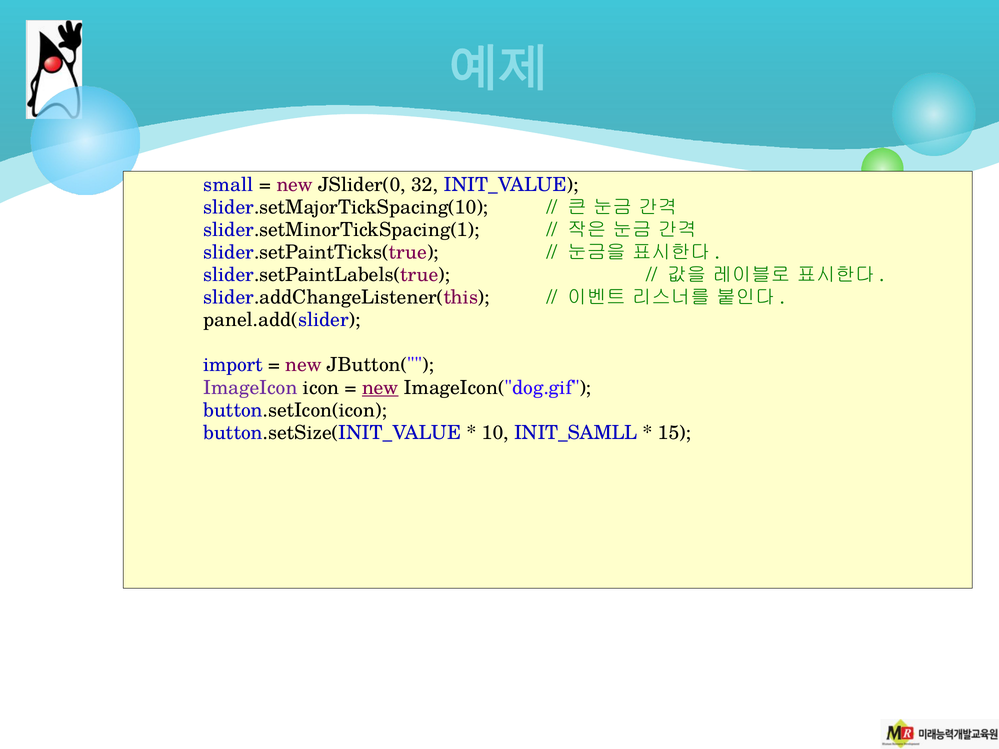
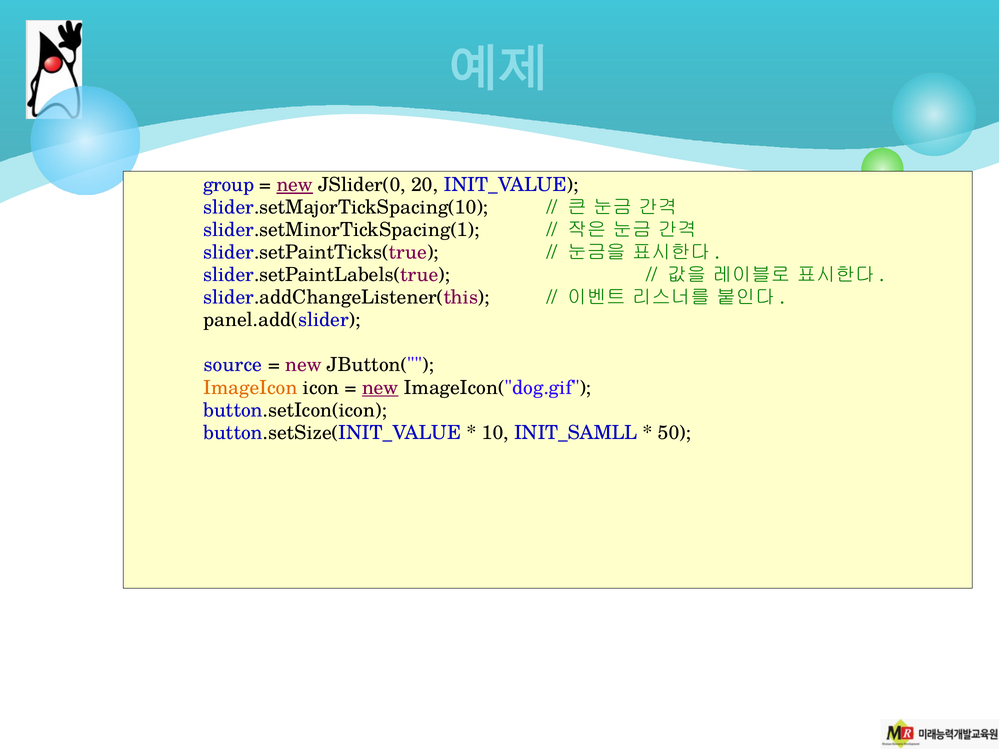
small: small -> group
new at (295, 185) underline: none -> present
32: 32 -> 20
import: import -> source
ImageIcon colour: purple -> orange
15: 15 -> 50
